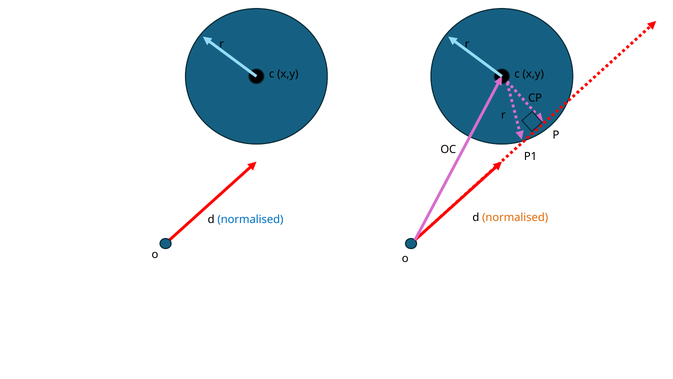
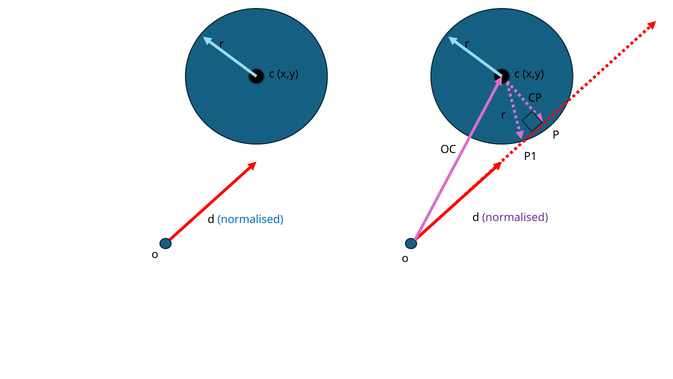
normalised at (515, 217) colour: orange -> purple
